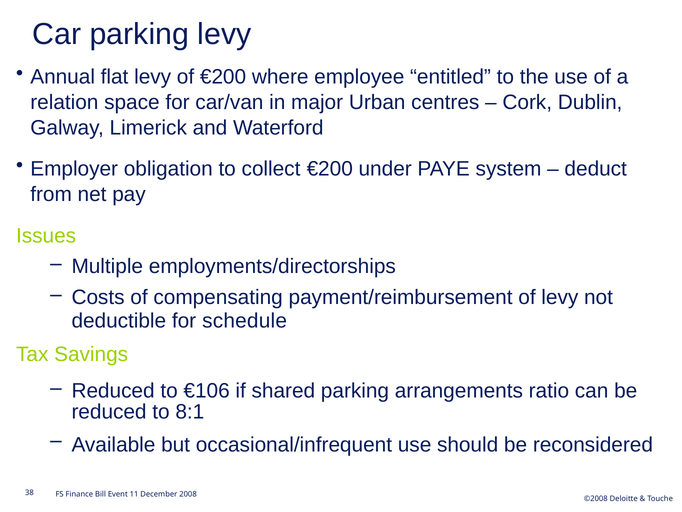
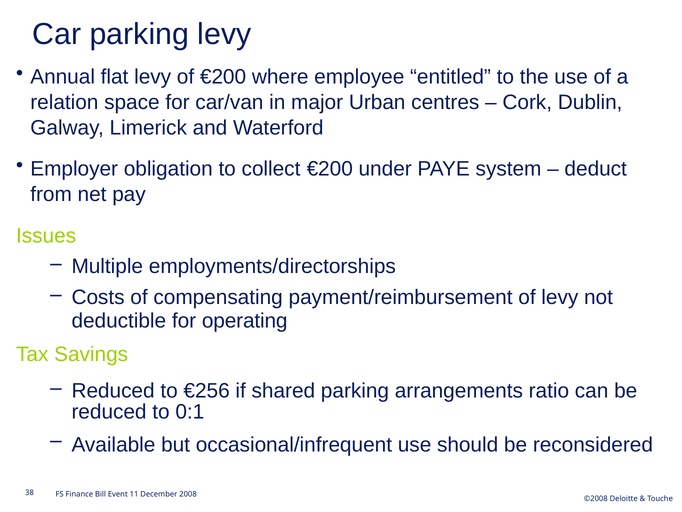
schedule: schedule -> operating
€106: €106 -> €256
8:1: 8:1 -> 0:1
